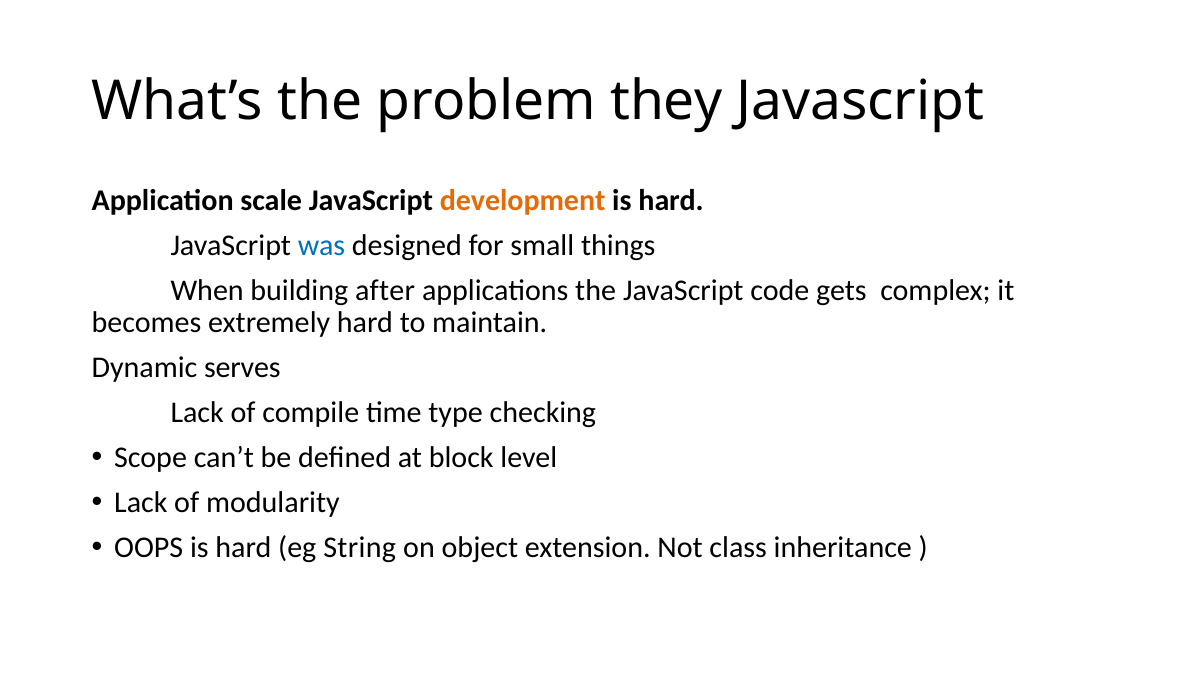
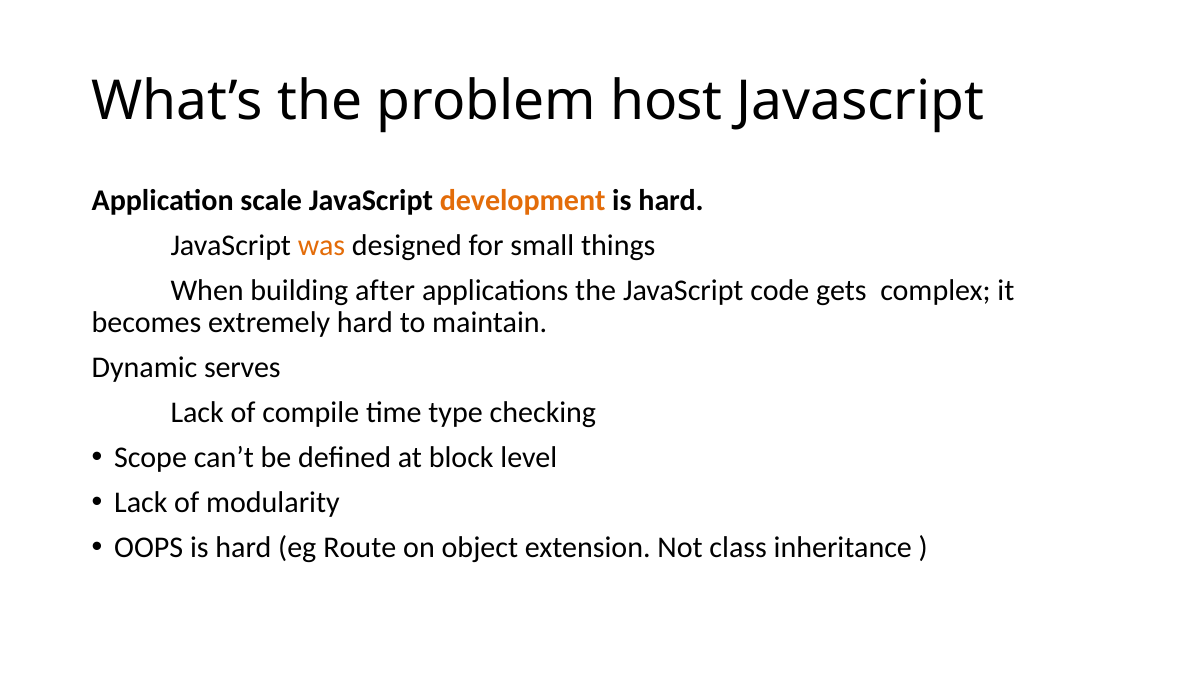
they: they -> host
was colour: blue -> orange
String: String -> Route
